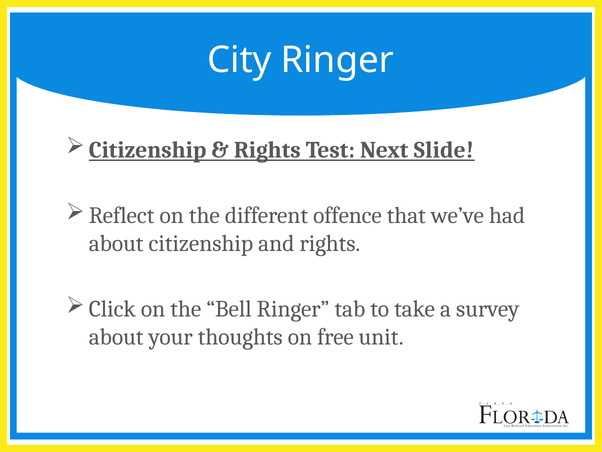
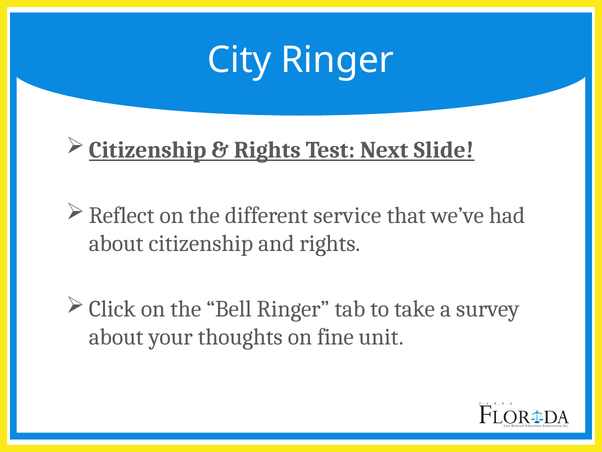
offence: offence -> service
free: free -> fine
